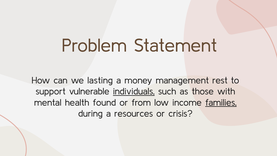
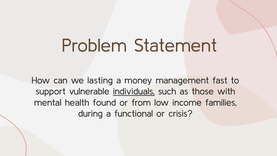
rest: rest -> fast
families underline: present -> none
resources: resources -> functional
